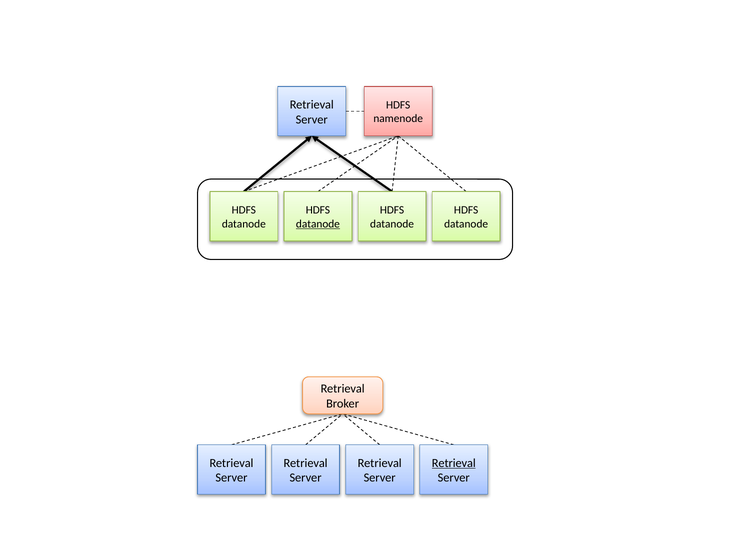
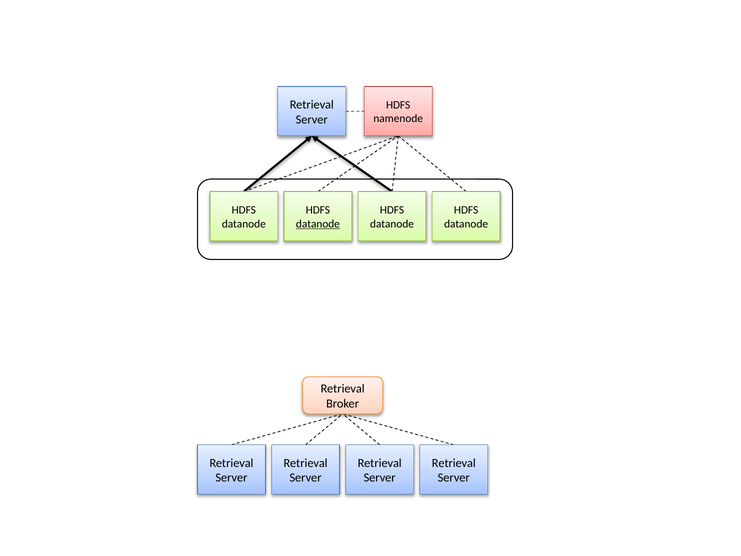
Retrieval at (454, 463) underline: present -> none
